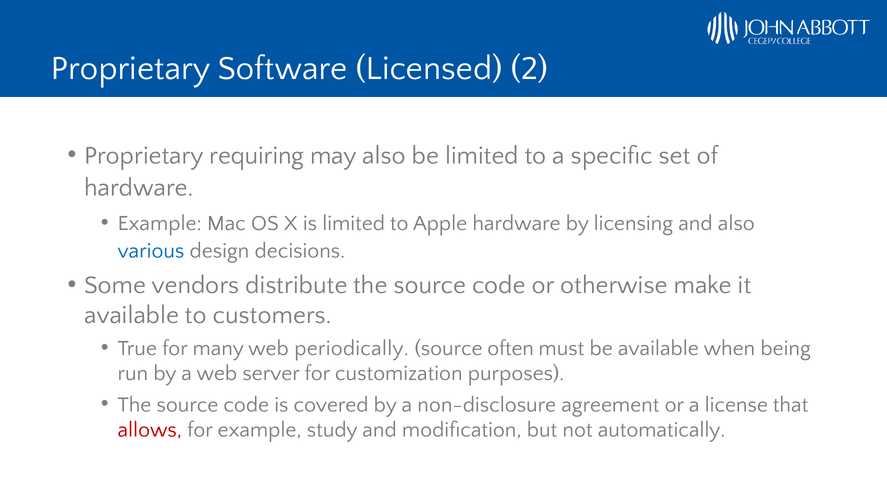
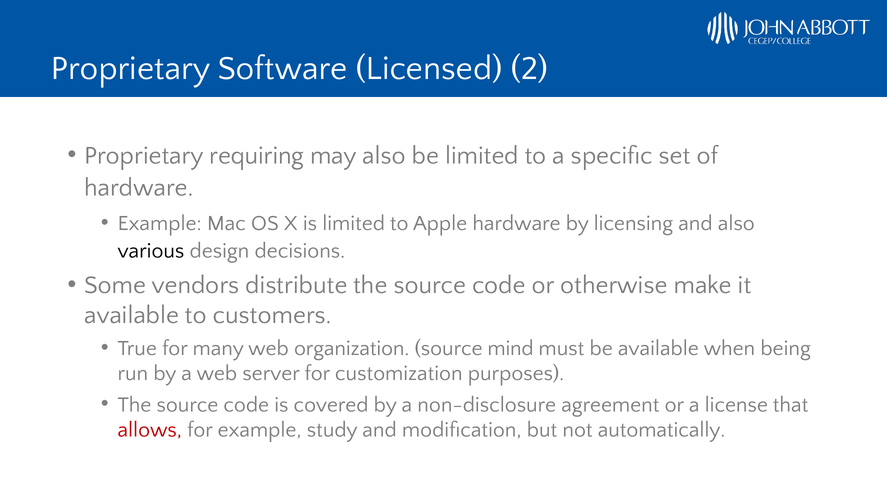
various colour: blue -> black
periodically: periodically -> organization
often: often -> mind
